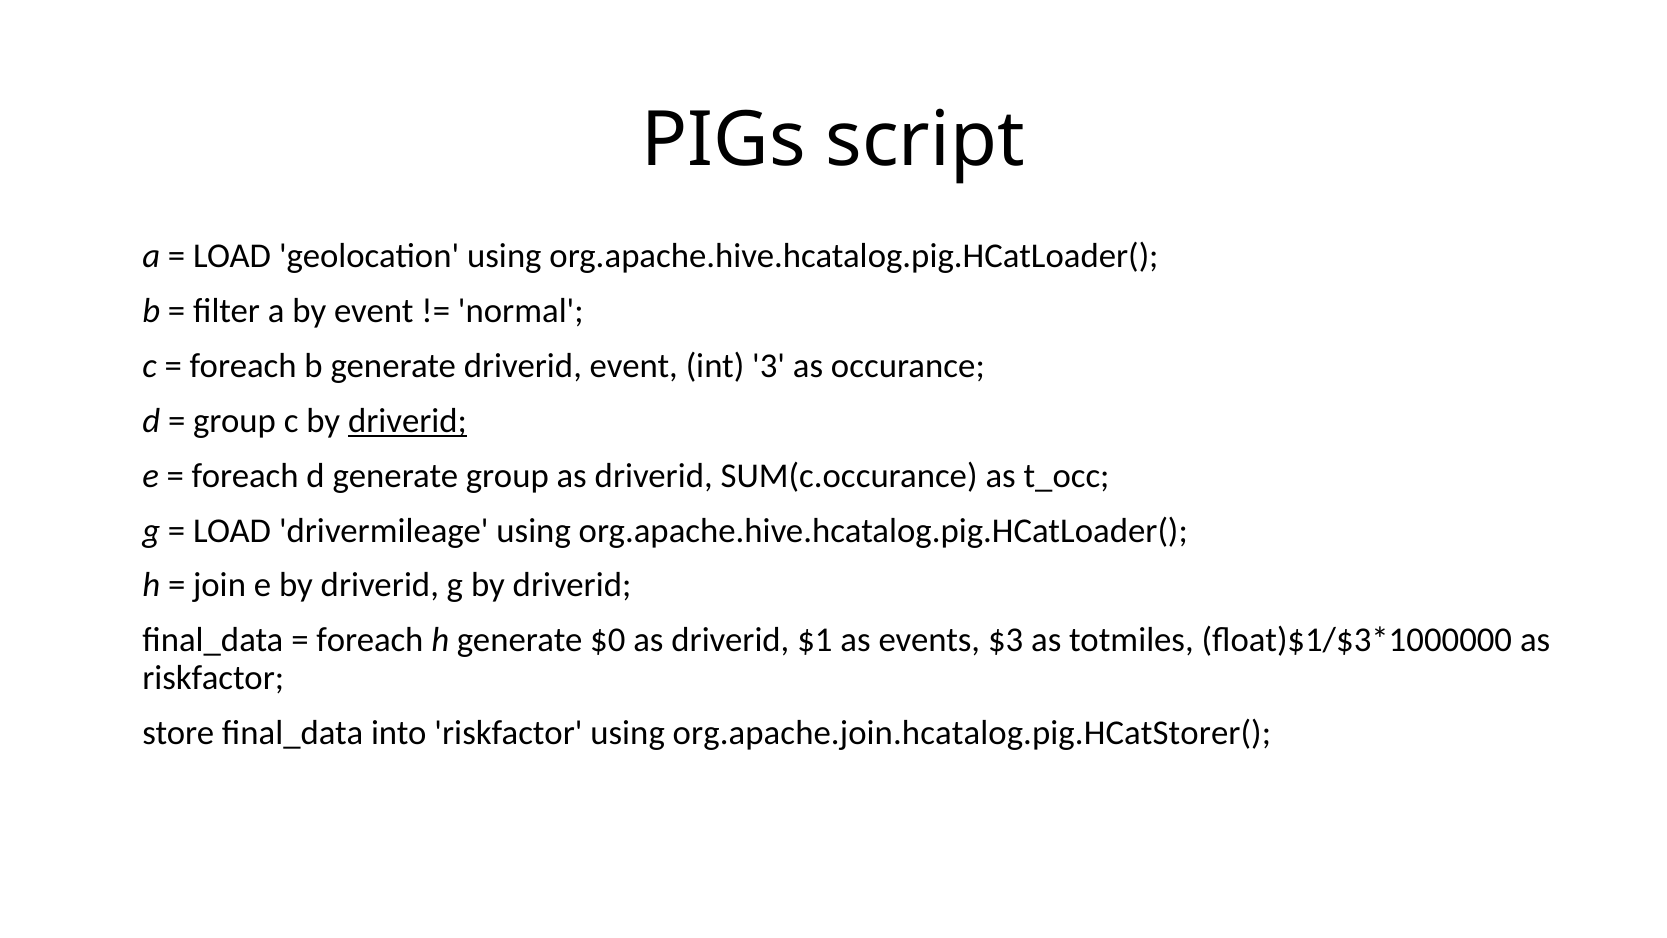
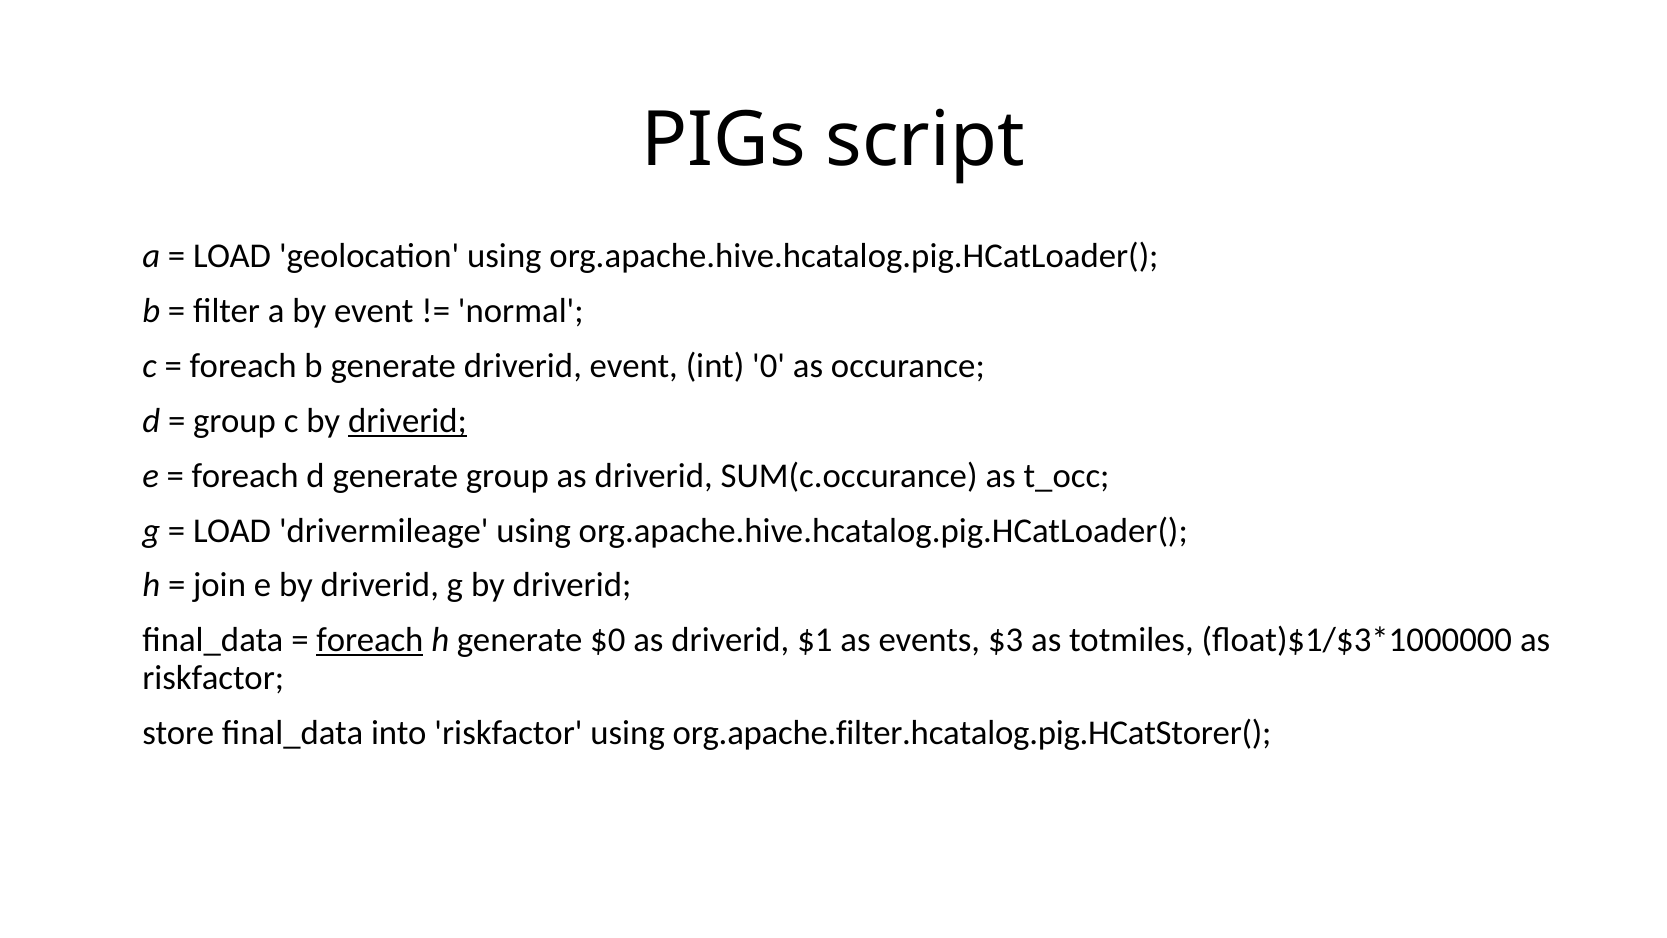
3: 3 -> 0
foreach at (370, 640) underline: none -> present
org.apache.join.hcatalog.pig.HCatStorer(: org.apache.join.hcatalog.pig.HCatStorer( -> org.apache.filter.hcatalog.pig.HCatStorer(
